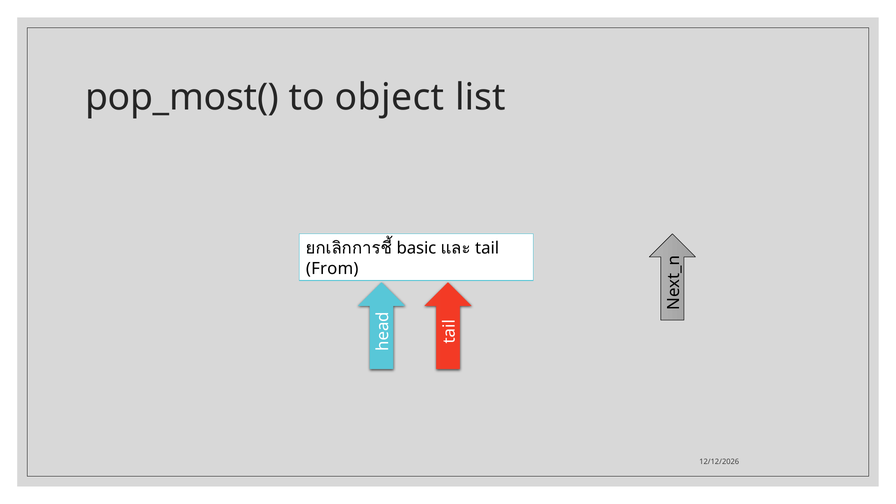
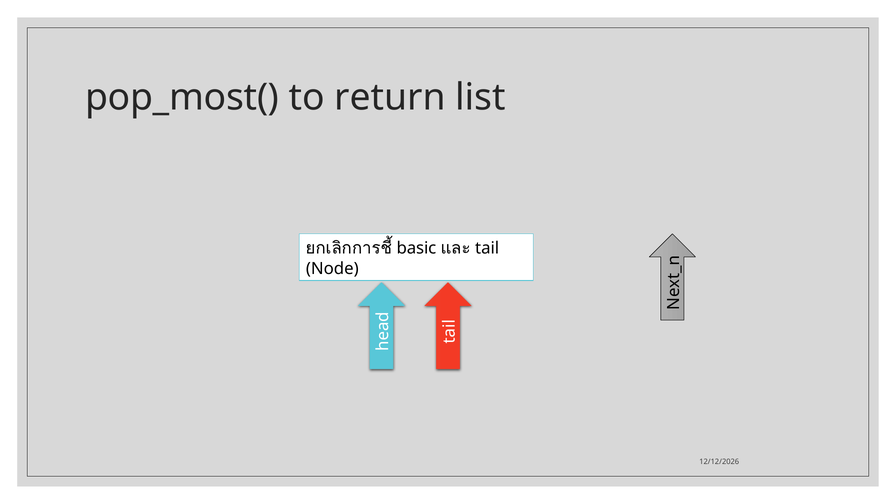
object: object -> return
From: From -> Node
